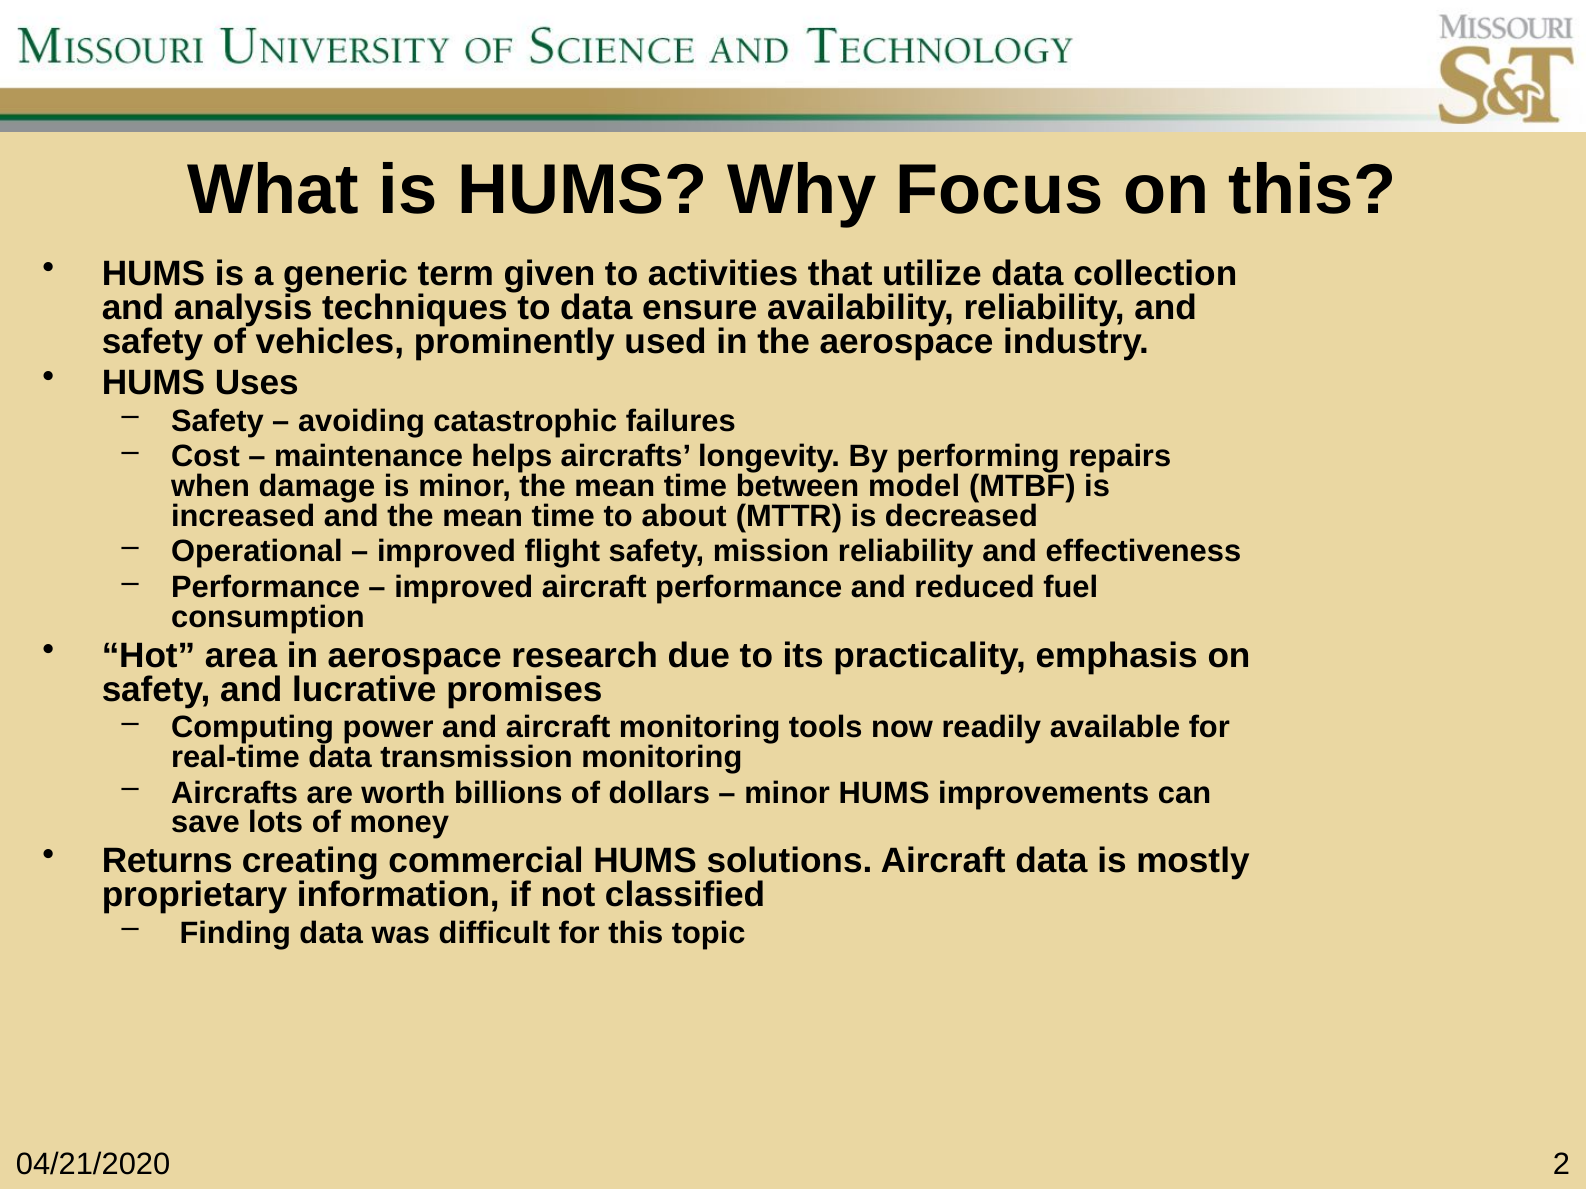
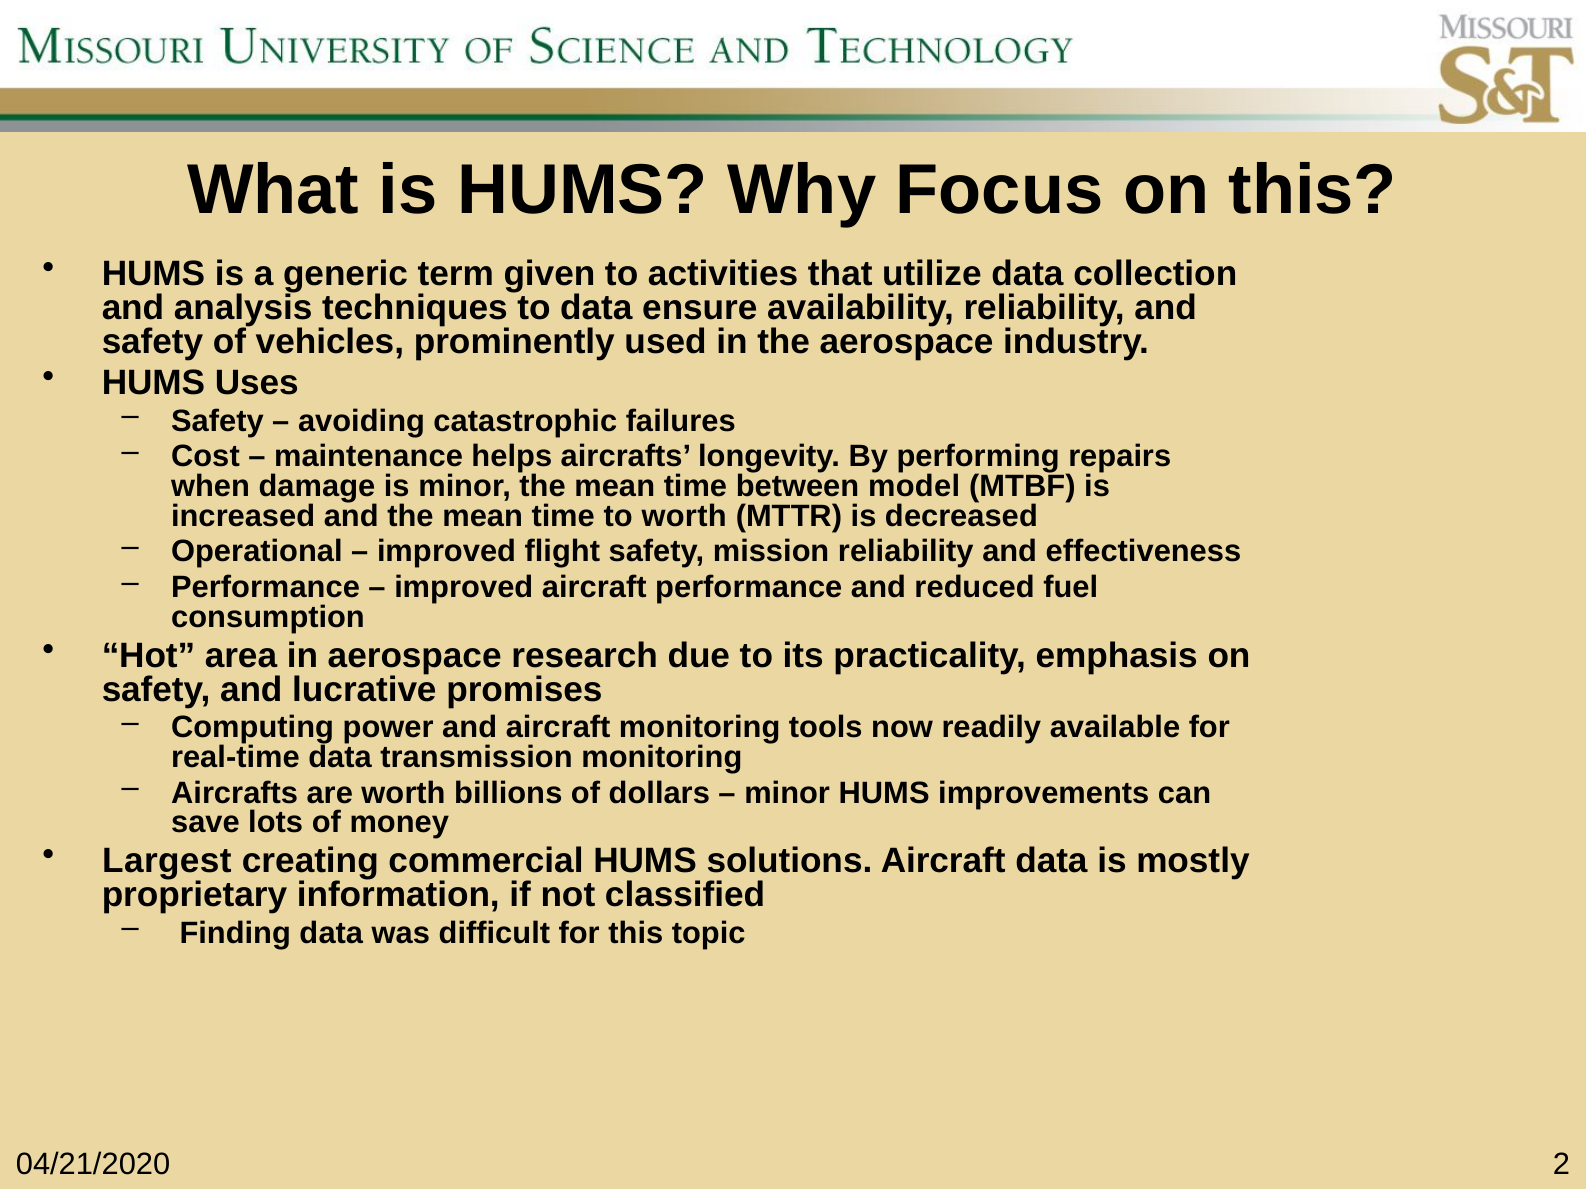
to about: about -> worth
Returns: Returns -> Largest
